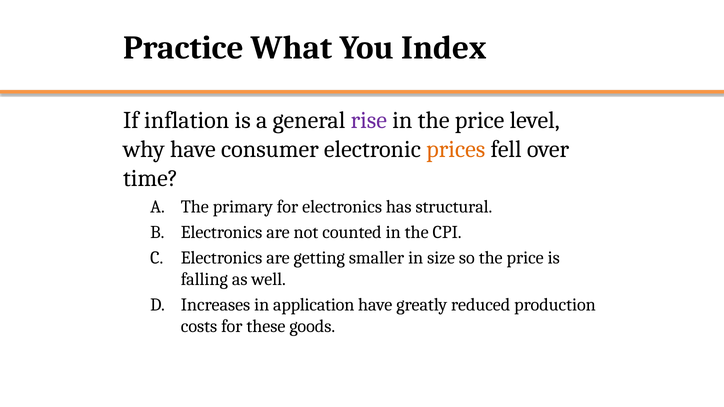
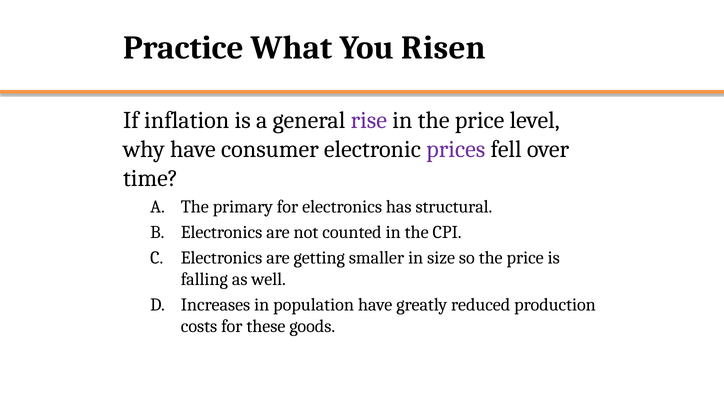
Index: Index -> Risen
prices colour: orange -> purple
application: application -> population
